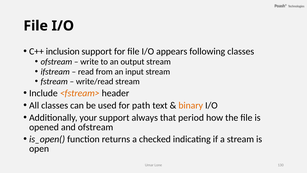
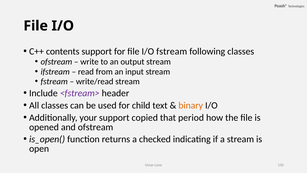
inclusion: inclusion -> contents
I/O appears: appears -> fstream
<fstream> colour: orange -> purple
path: path -> child
always: always -> copied
